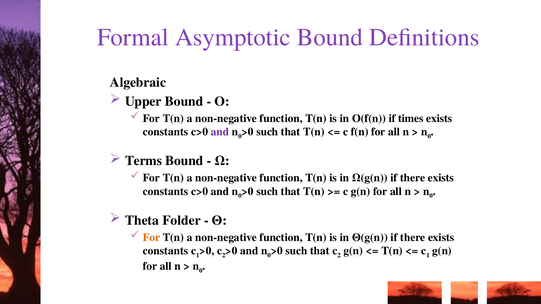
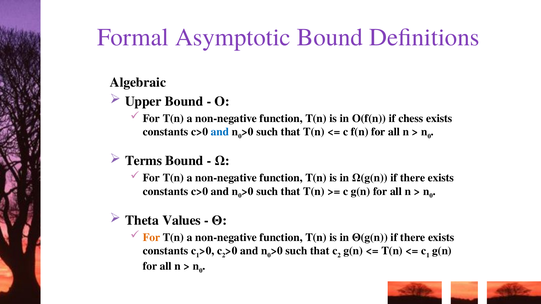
times: times -> chess
and at (220, 132) colour: purple -> blue
Folder: Folder -> Values
